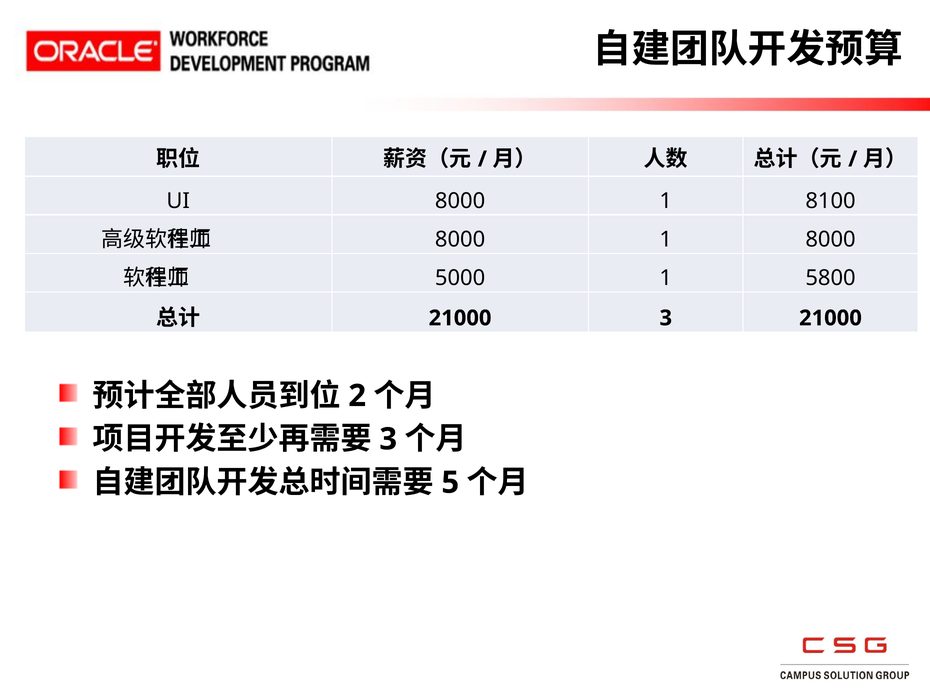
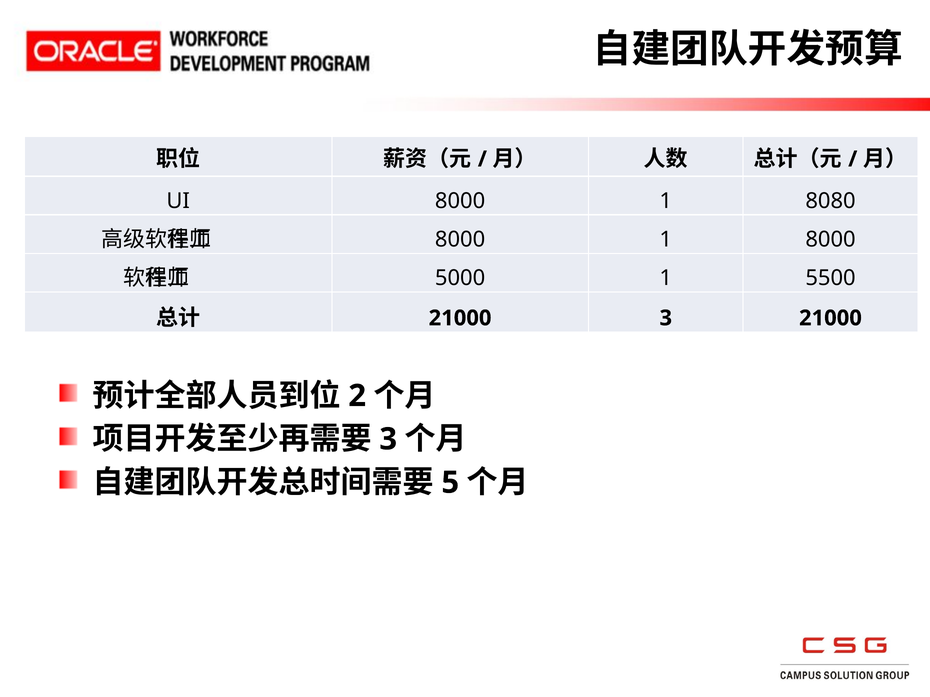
8100: 8100 -> 8080
5800: 5800 -> 5500
